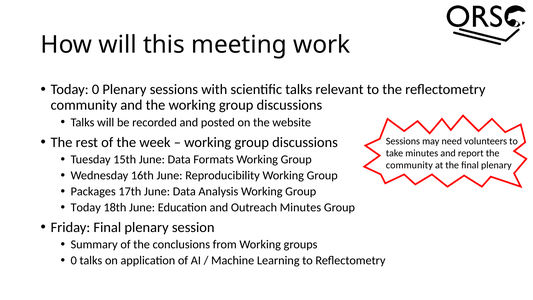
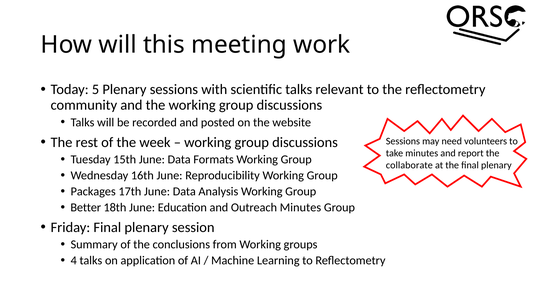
Today 0: 0 -> 5
community at (409, 165): community -> collaborate
Today at (86, 207): Today -> Better
0 at (74, 260): 0 -> 4
